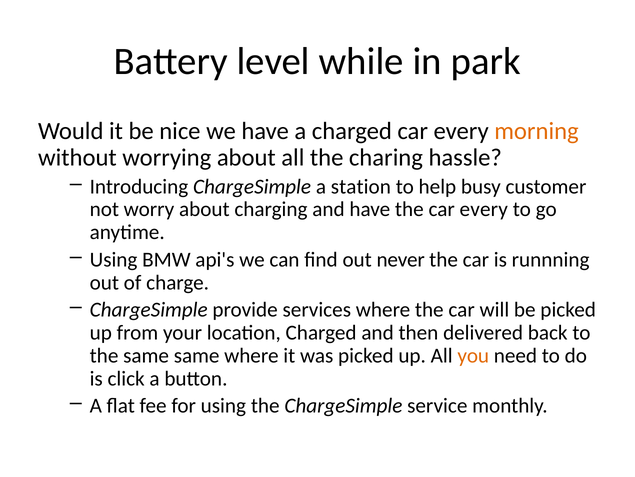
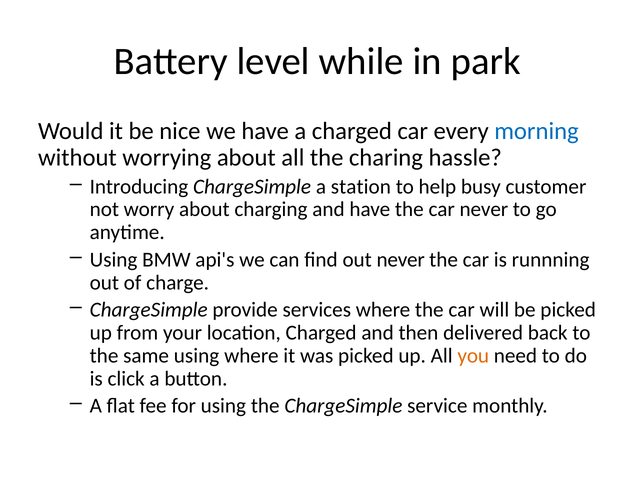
morning colour: orange -> blue
the car every: every -> never
same same: same -> using
